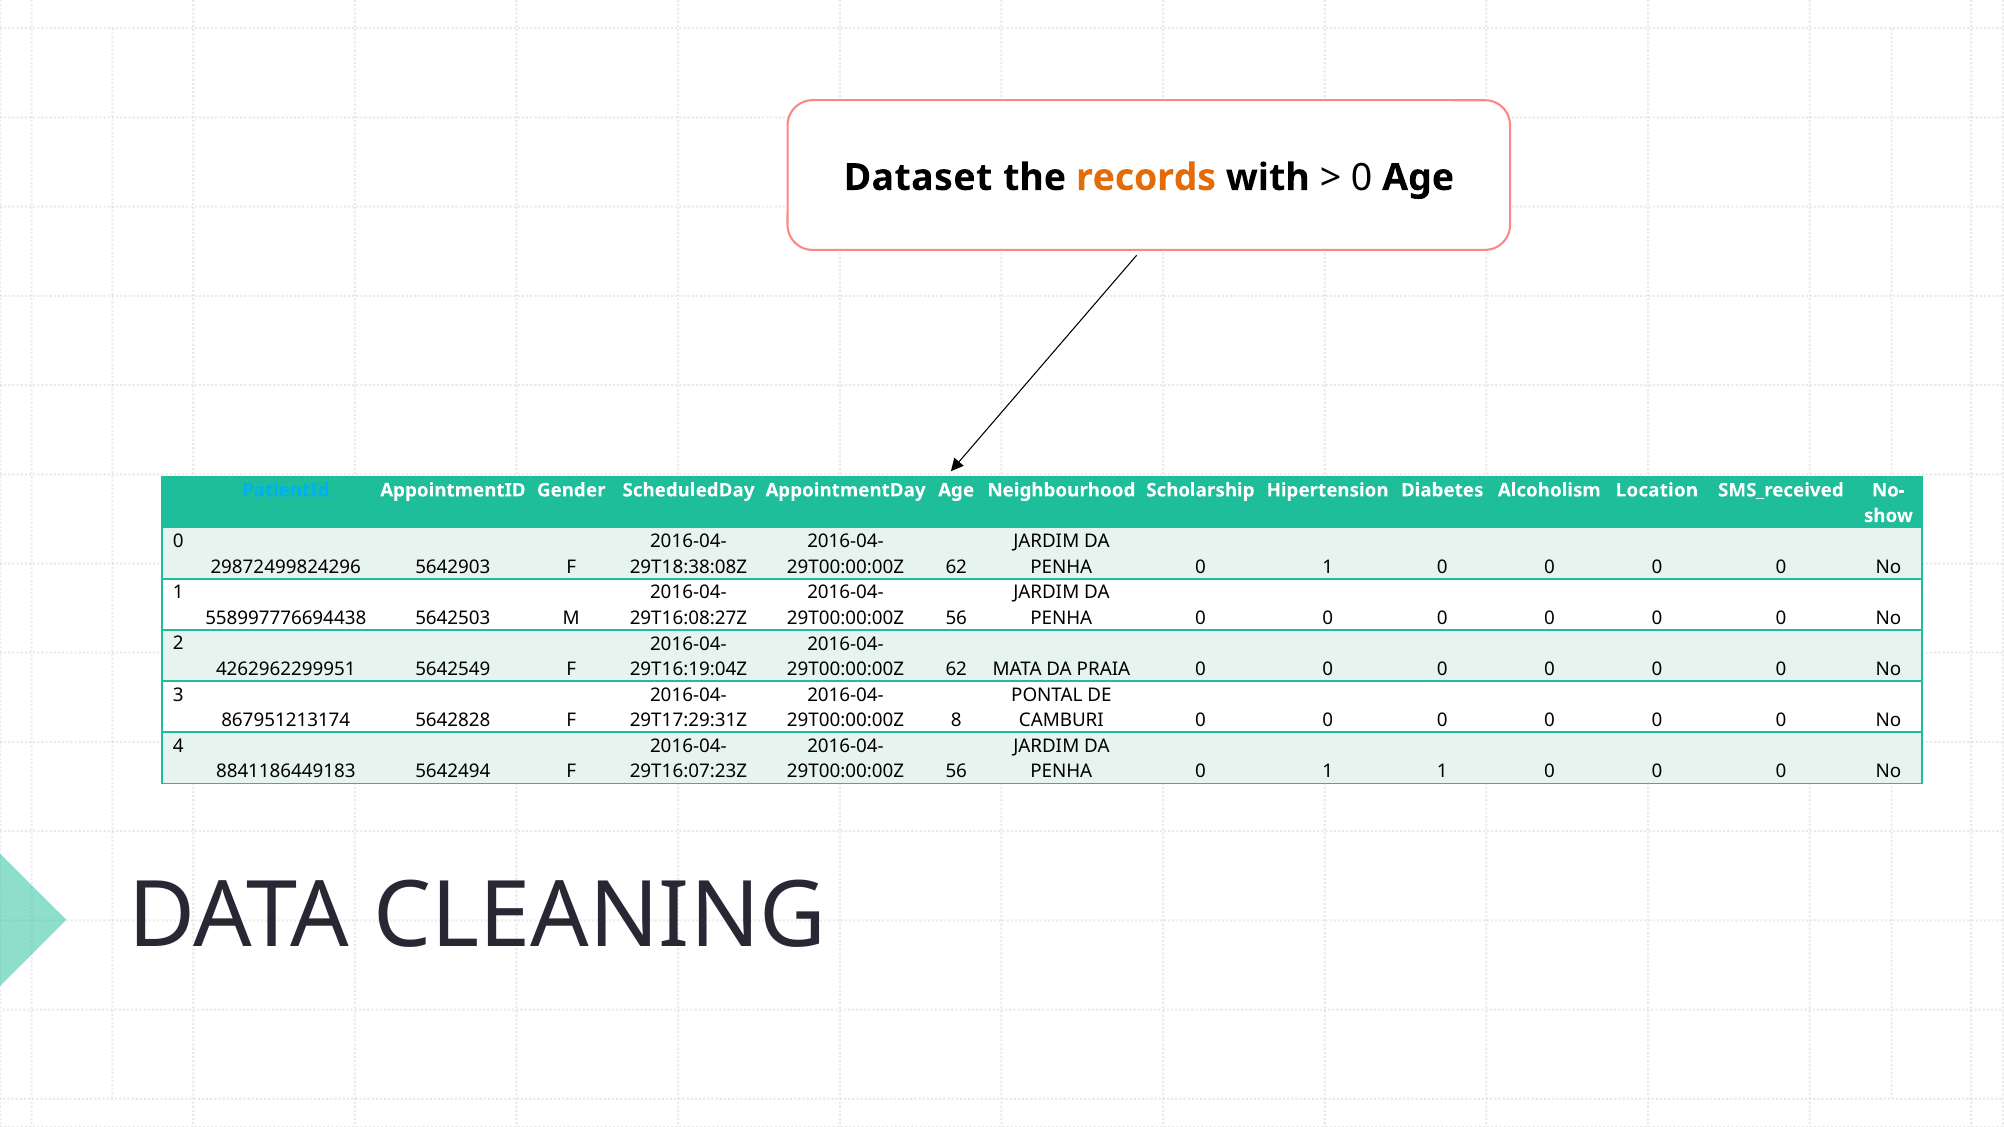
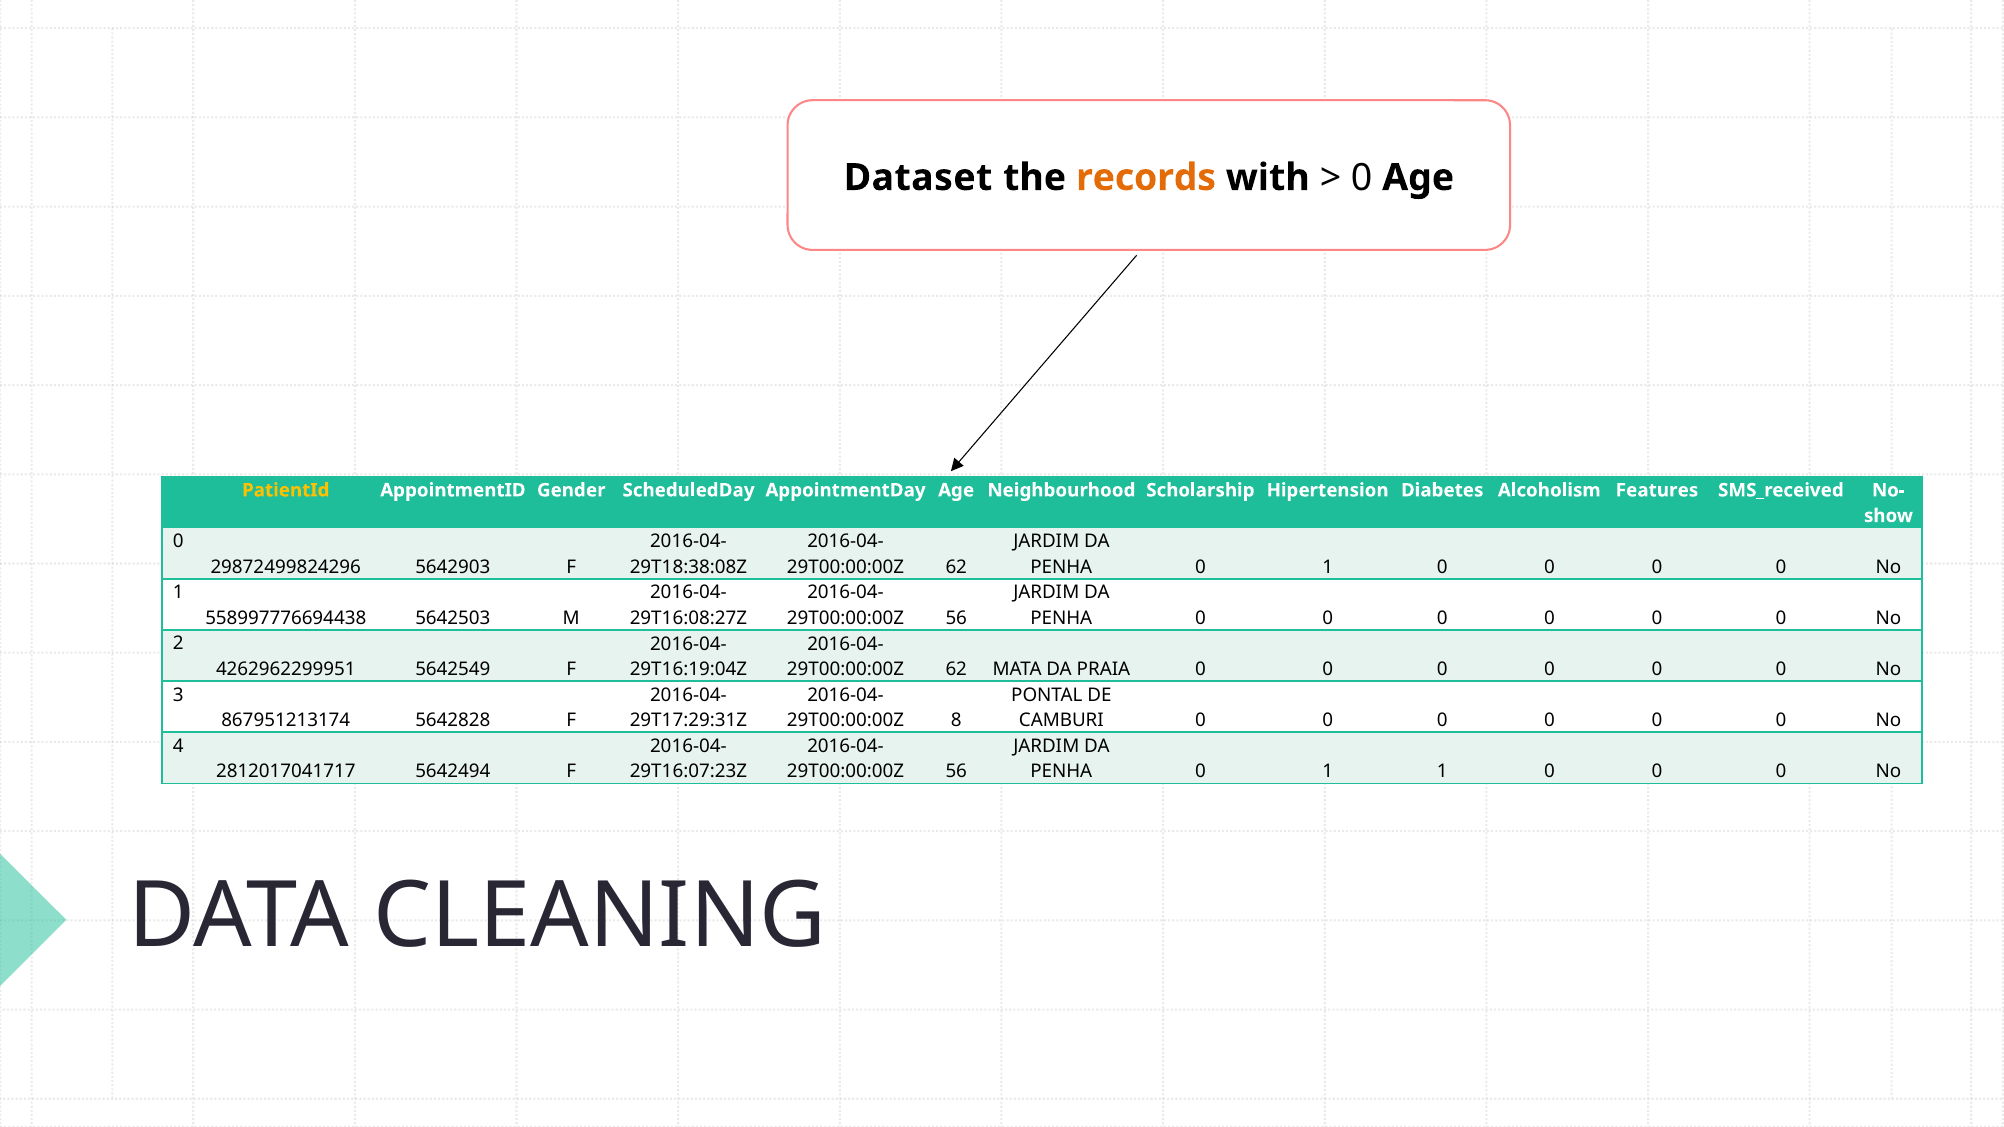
PatientId colour: light blue -> yellow
Location: Location -> Features
8841186449183: 8841186449183 -> 2812017041717
